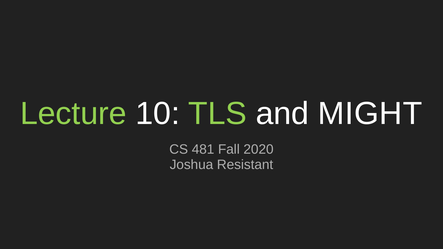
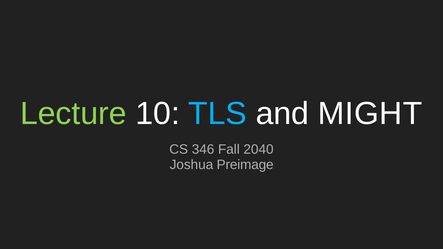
TLS colour: light green -> light blue
481: 481 -> 346
2020: 2020 -> 2040
Resistant: Resistant -> Preimage
